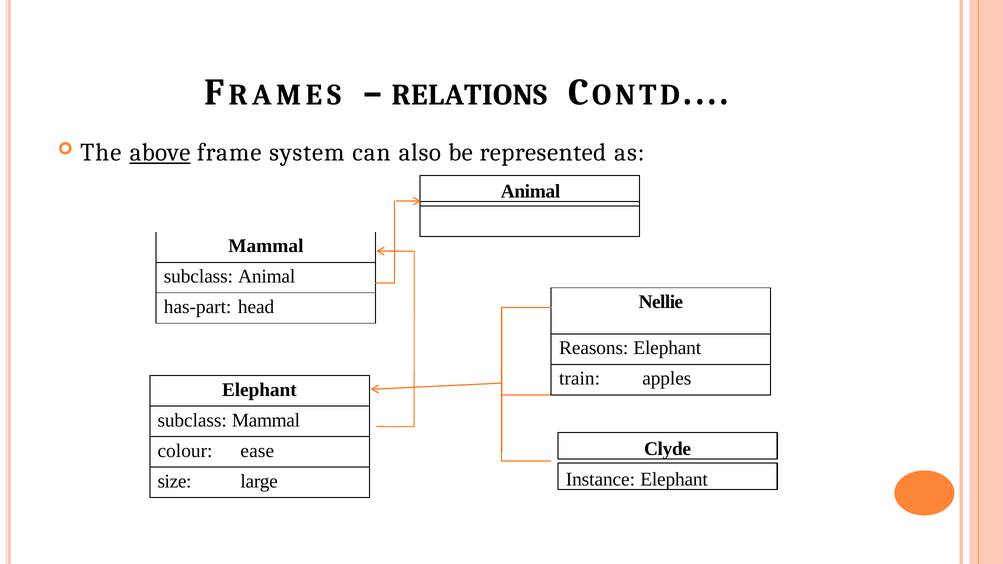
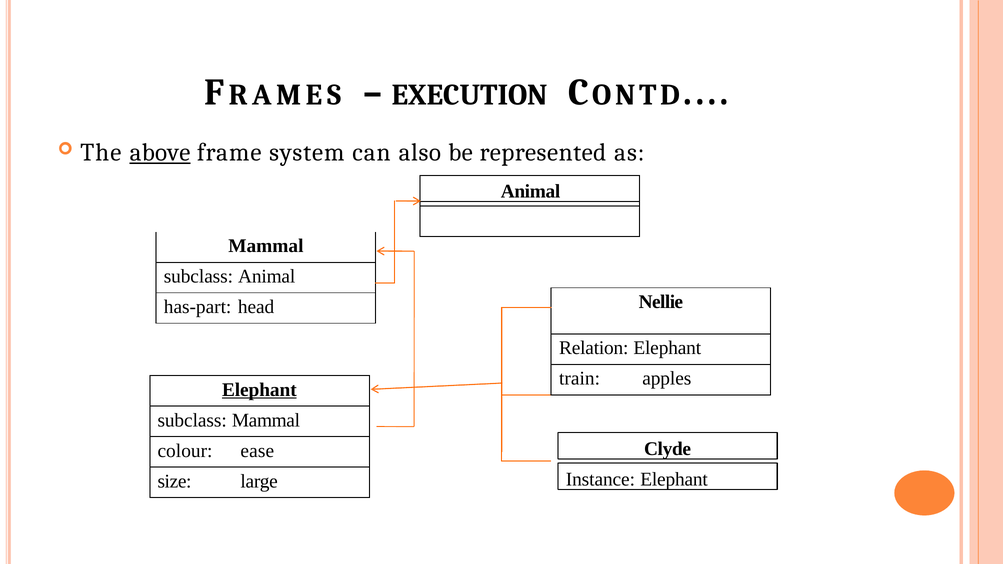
RELATIONS: RELATIONS -> EXECUTION
Reasons: Reasons -> Relation
Elephant at (259, 390) underline: none -> present
